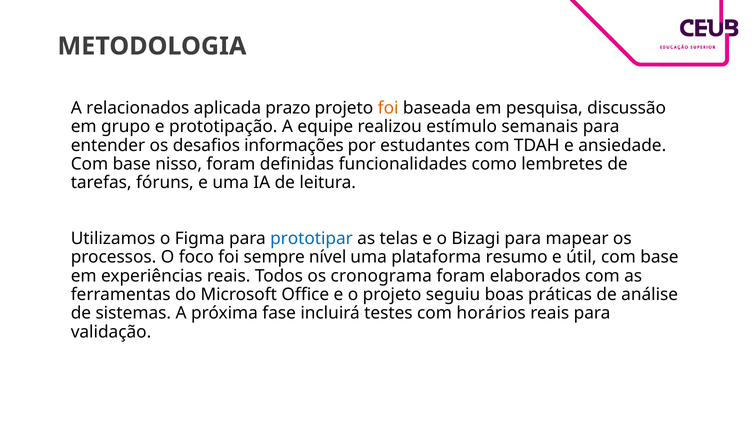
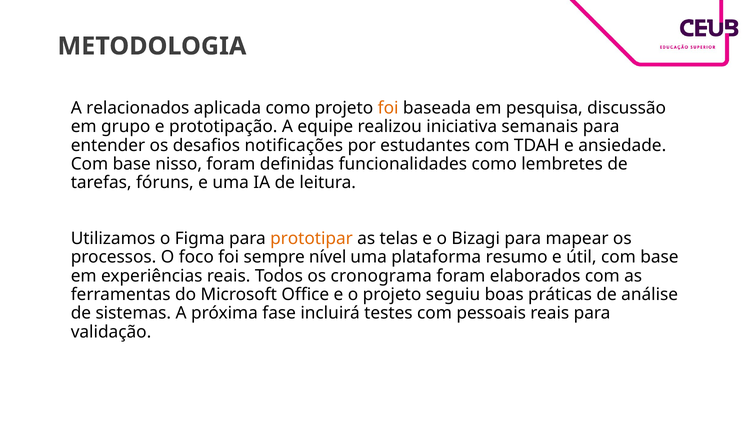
aplicada prazo: prazo -> como
estímulo: estímulo -> iniciativa
informações: informações -> notificações
prototipar colour: blue -> orange
horários: horários -> pessoais
